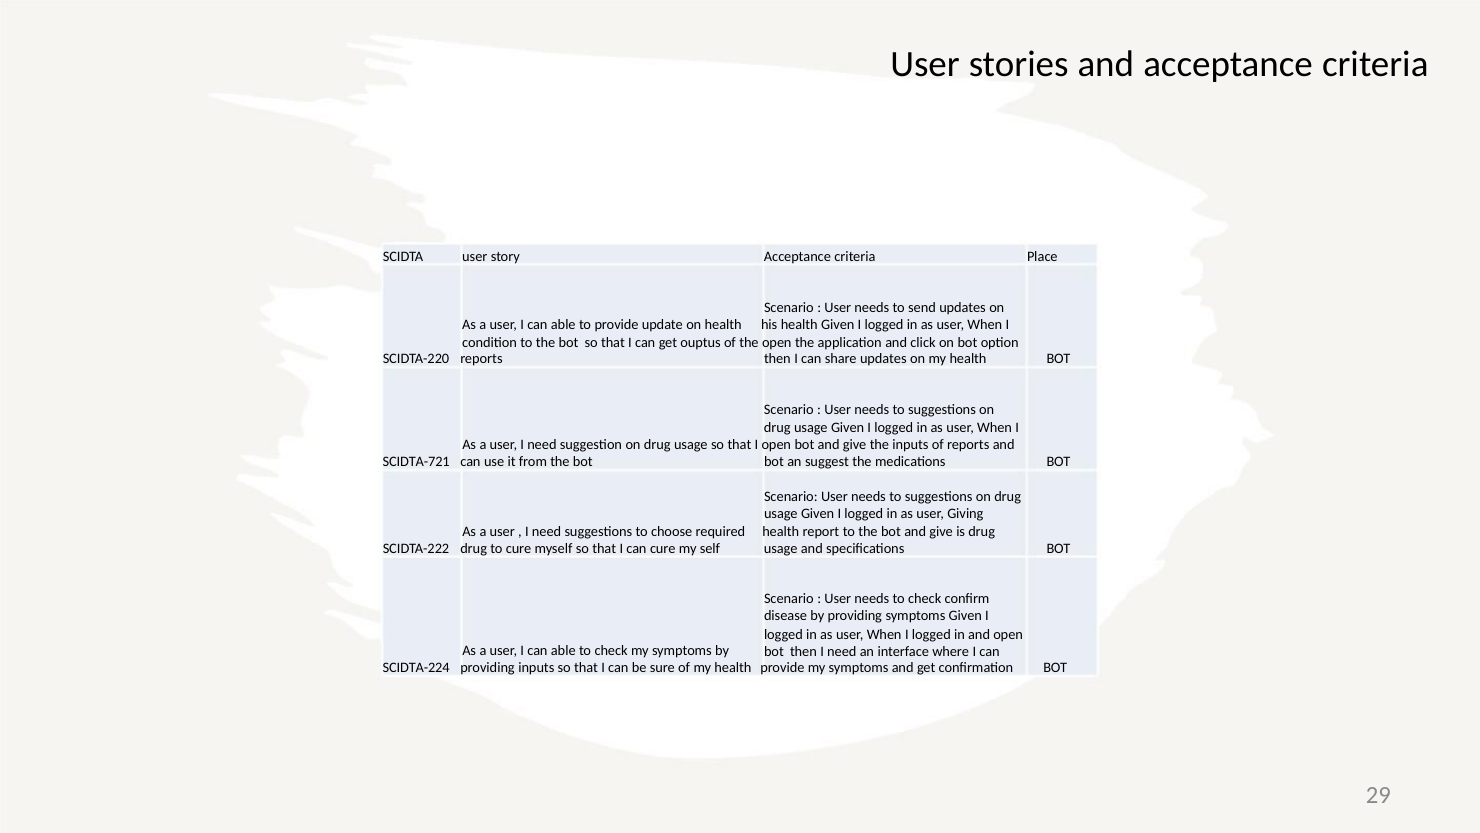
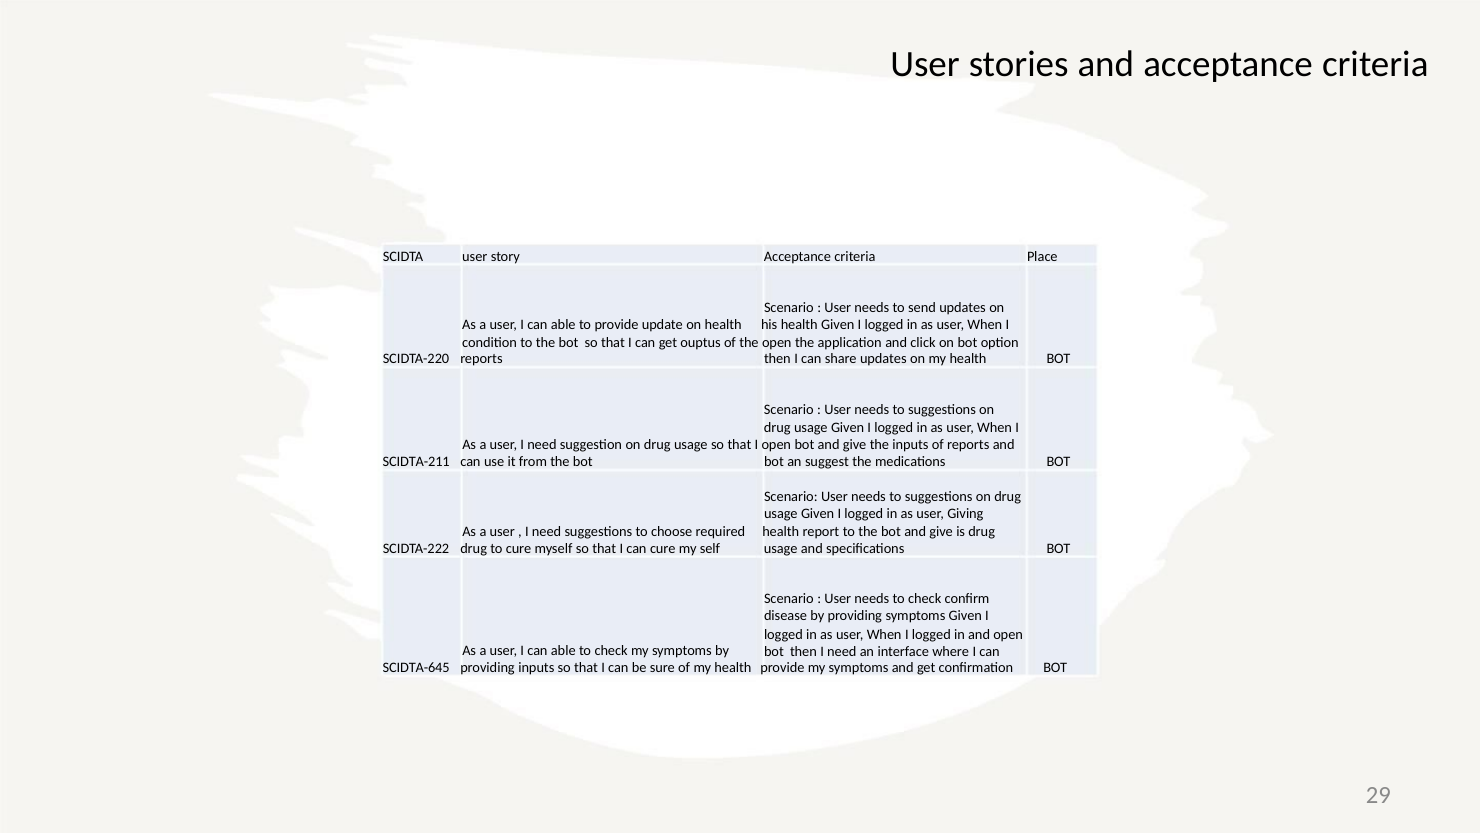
SCIDTA-721: SCIDTA-721 -> SCIDTA-211
SCIDTA-224: SCIDTA-224 -> SCIDTA-645
